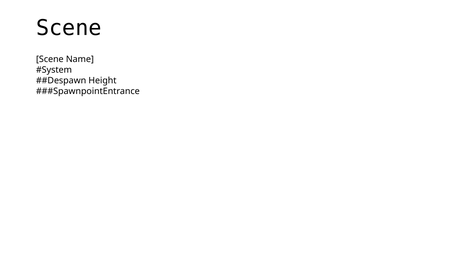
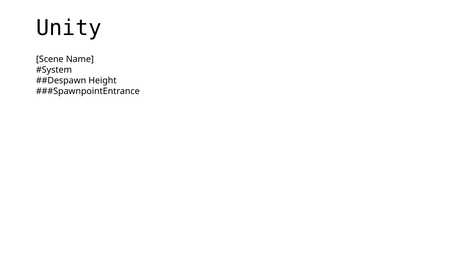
Scene at (69, 28): Scene -> Unity
